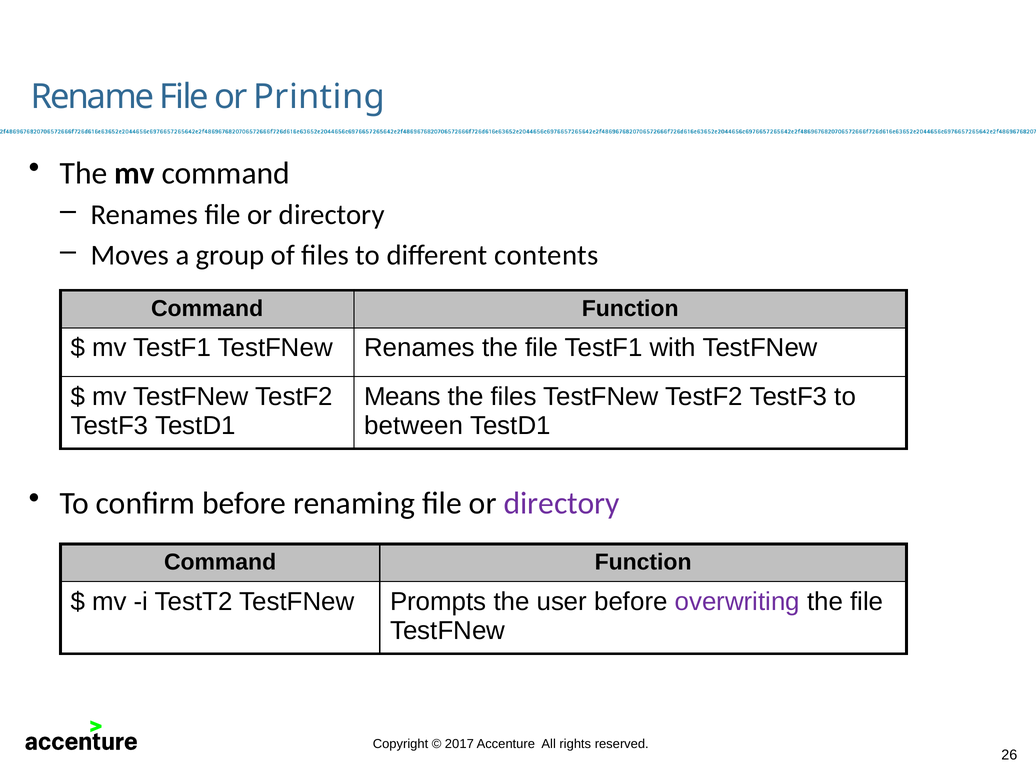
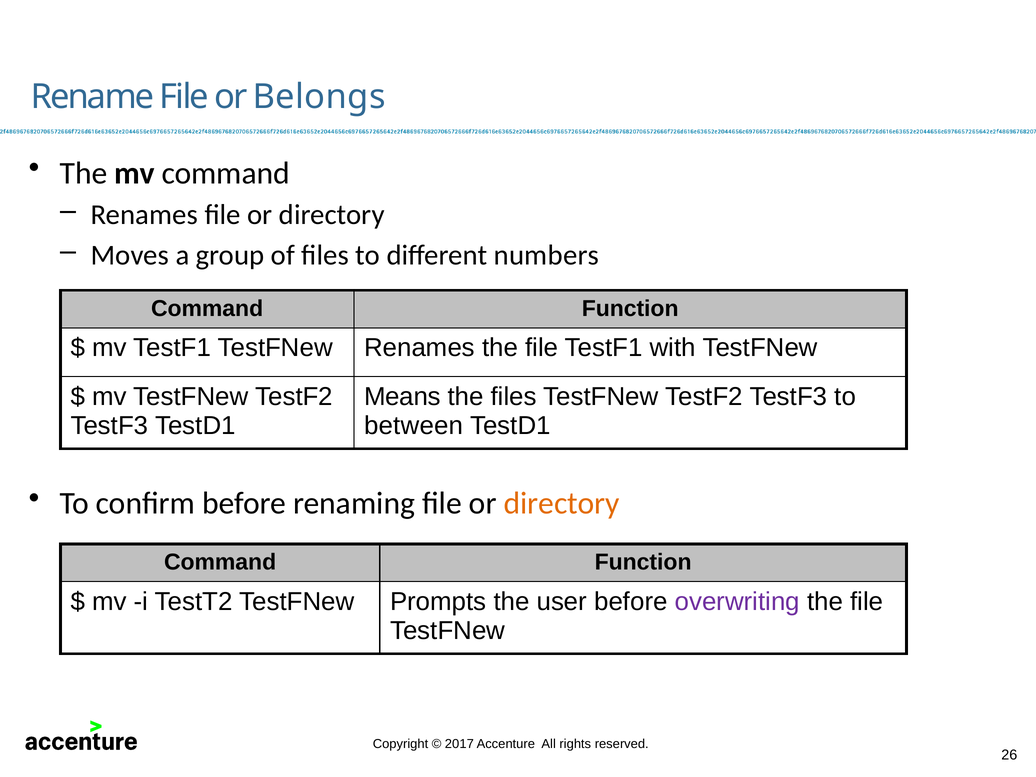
Printing: Printing -> Belongs
contents: contents -> numbers
directory at (562, 504) colour: purple -> orange
